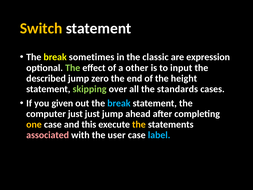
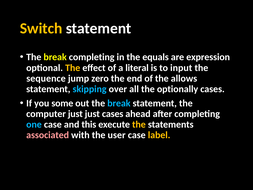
break sometimes: sometimes -> completing
classic: classic -> equals
The at (73, 68) colour: light green -> yellow
other: other -> literal
described: described -> sequence
height: height -> allows
skipping colour: light green -> light blue
standards: standards -> optionally
given: given -> some
just jump: jump -> cases
one colour: yellow -> light blue
label colour: light blue -> yellow
